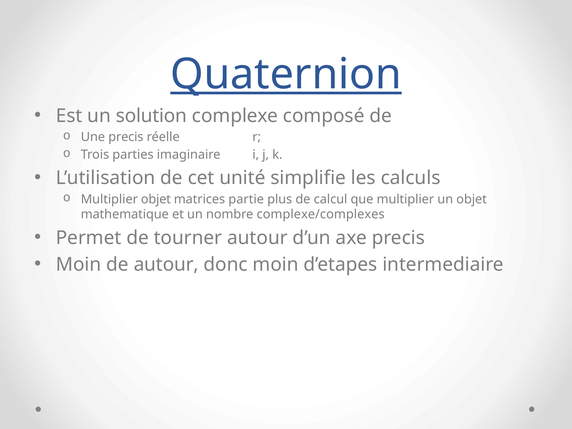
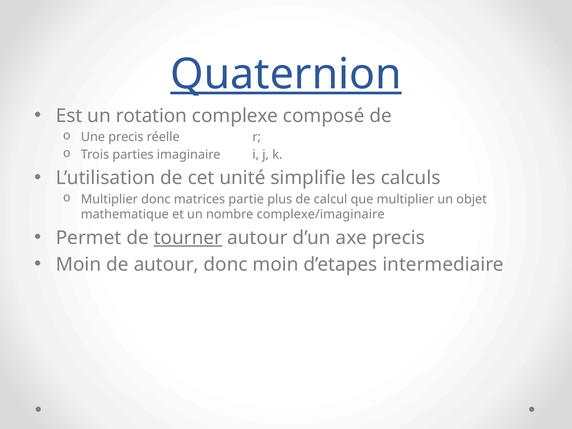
solution: solution -> rotation
Multiplier objet: objet -> donc
complexe/complexes: complexe/complexes -> complexe/imaginaire
tourner underline: none -> present
